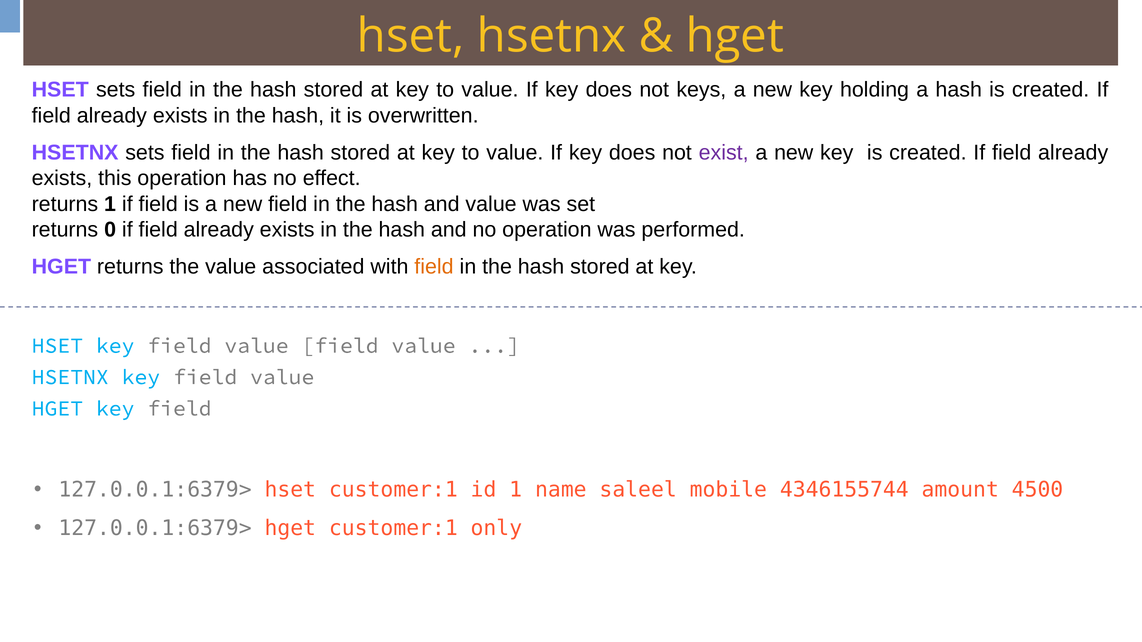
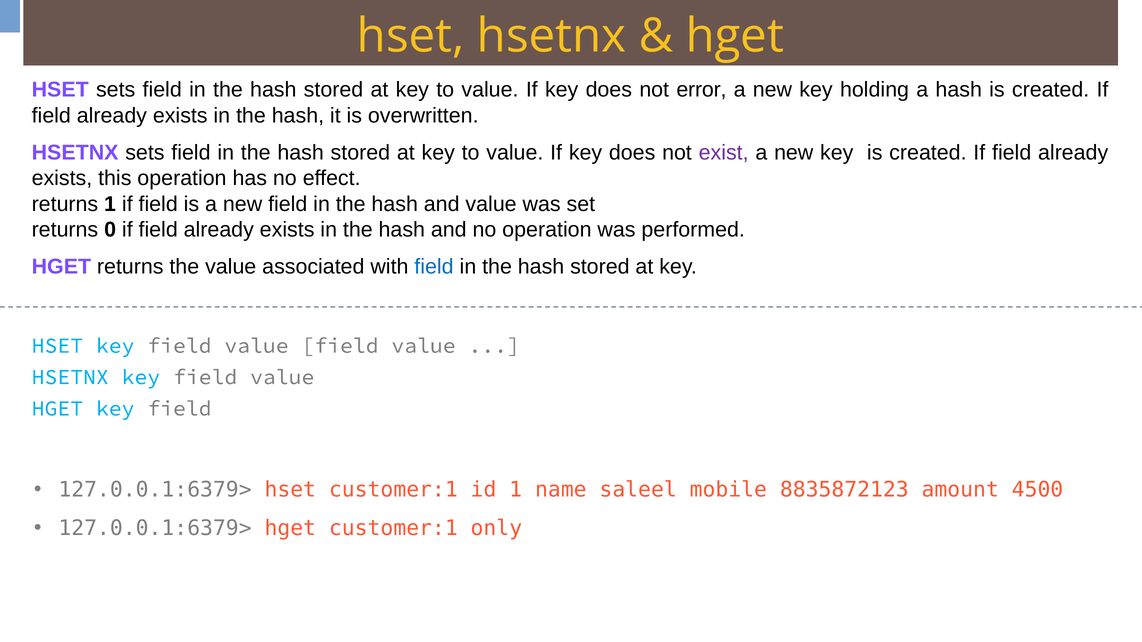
keys: keys -> error
field at (434, 267) colour: orange -> blue
4346155744: 4346155744 -> 8835872123
